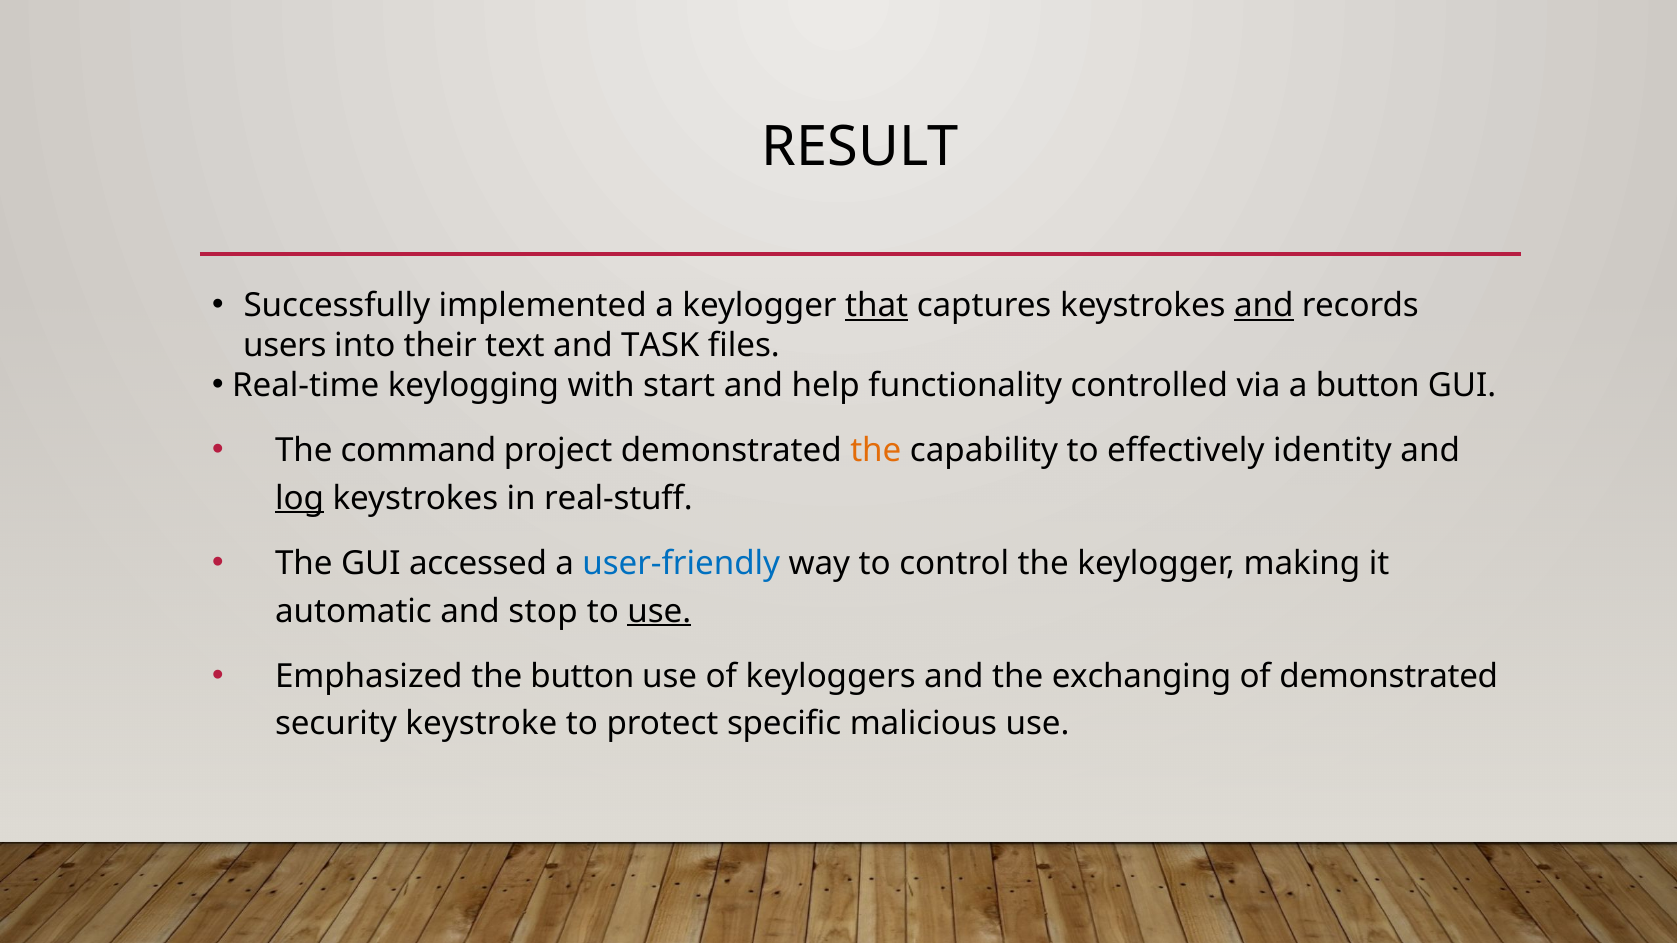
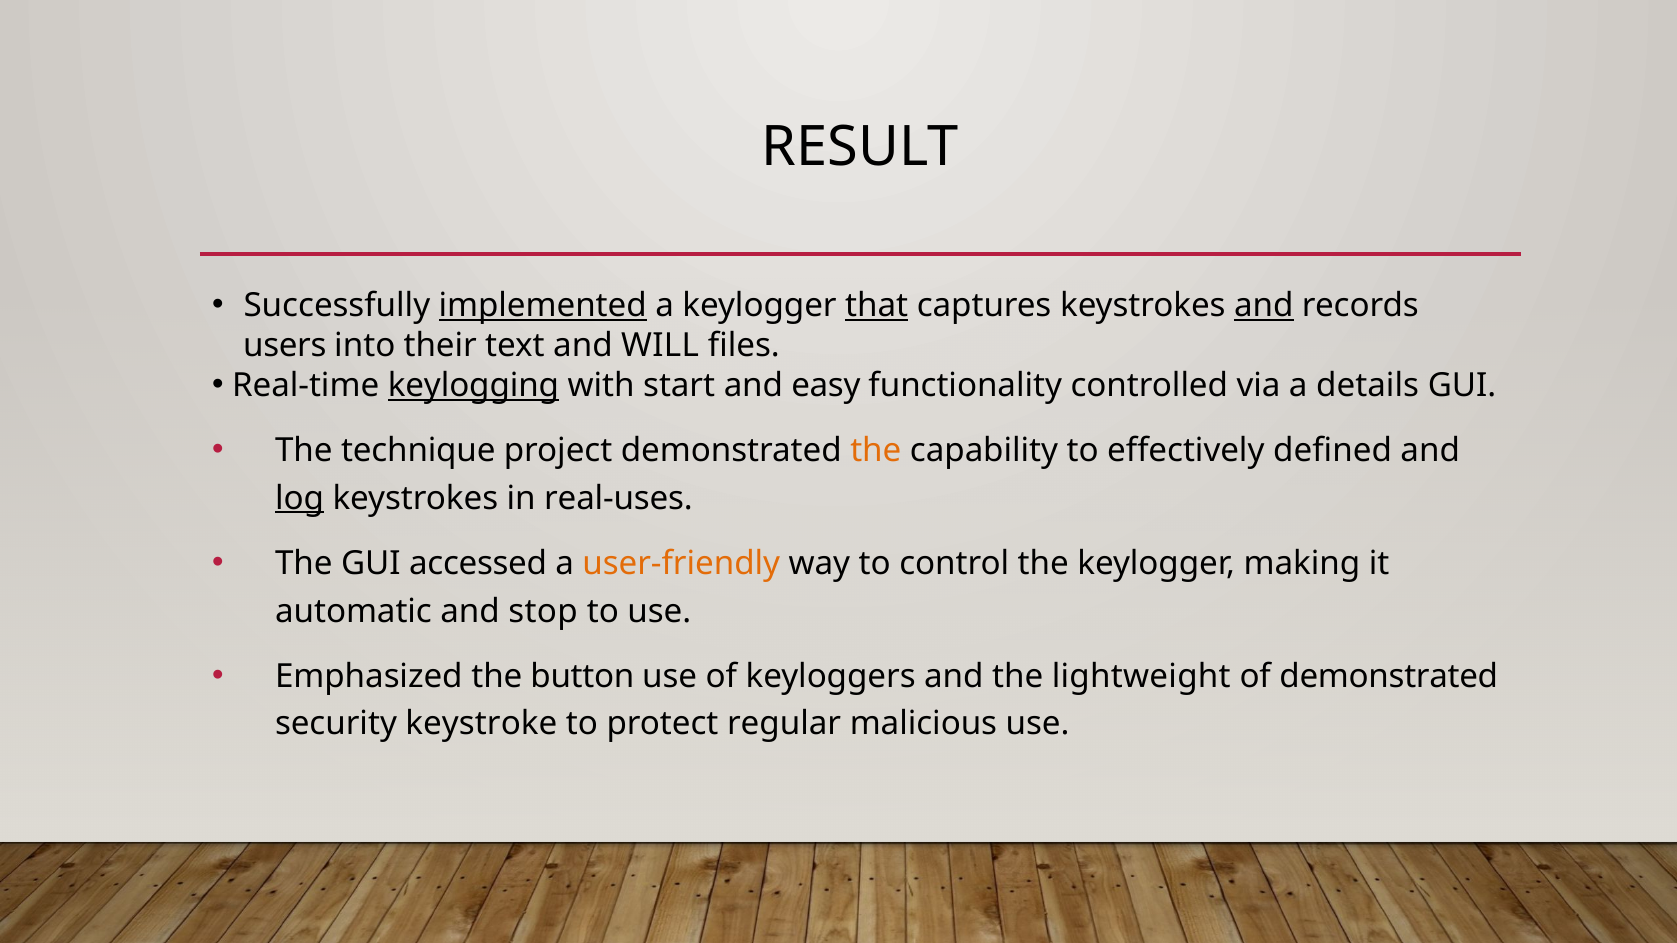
implemented underline: none -> present
TASK: TASK -> WILL
keylogging underline: none -> present
help: help -> easy
a button: button -> details
command: command -> technique
identity: identity -> defined
real-stuff: real-stuff -> real-uses
user-friendly colour: blue -> orange
use at (659, 611) underline: present -> none
exchanging: exchanging -> lightweight
specific: specific -> regular
